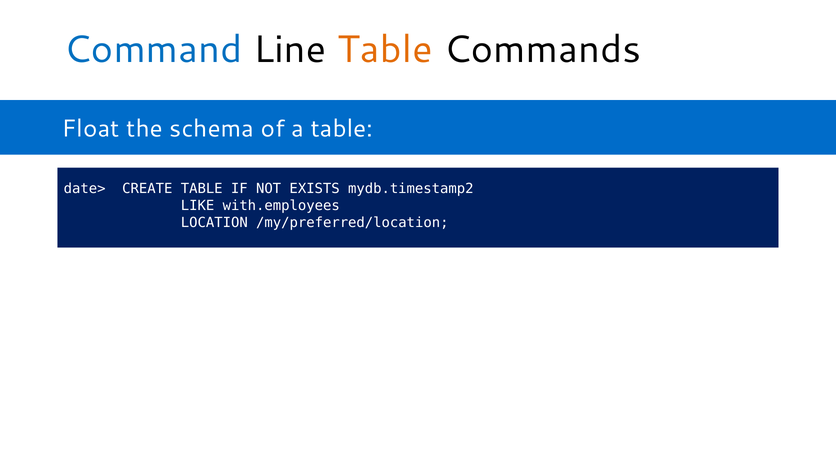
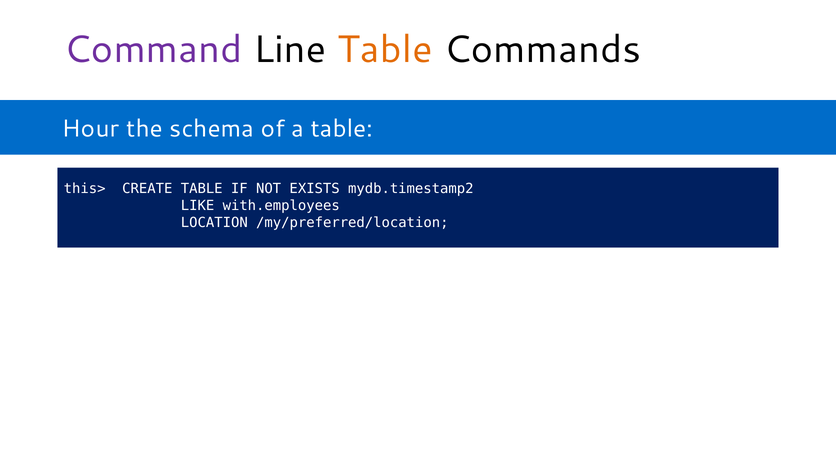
Command colour: blue -> purple
Float: Float -> Hour
date>: date> -> this>
